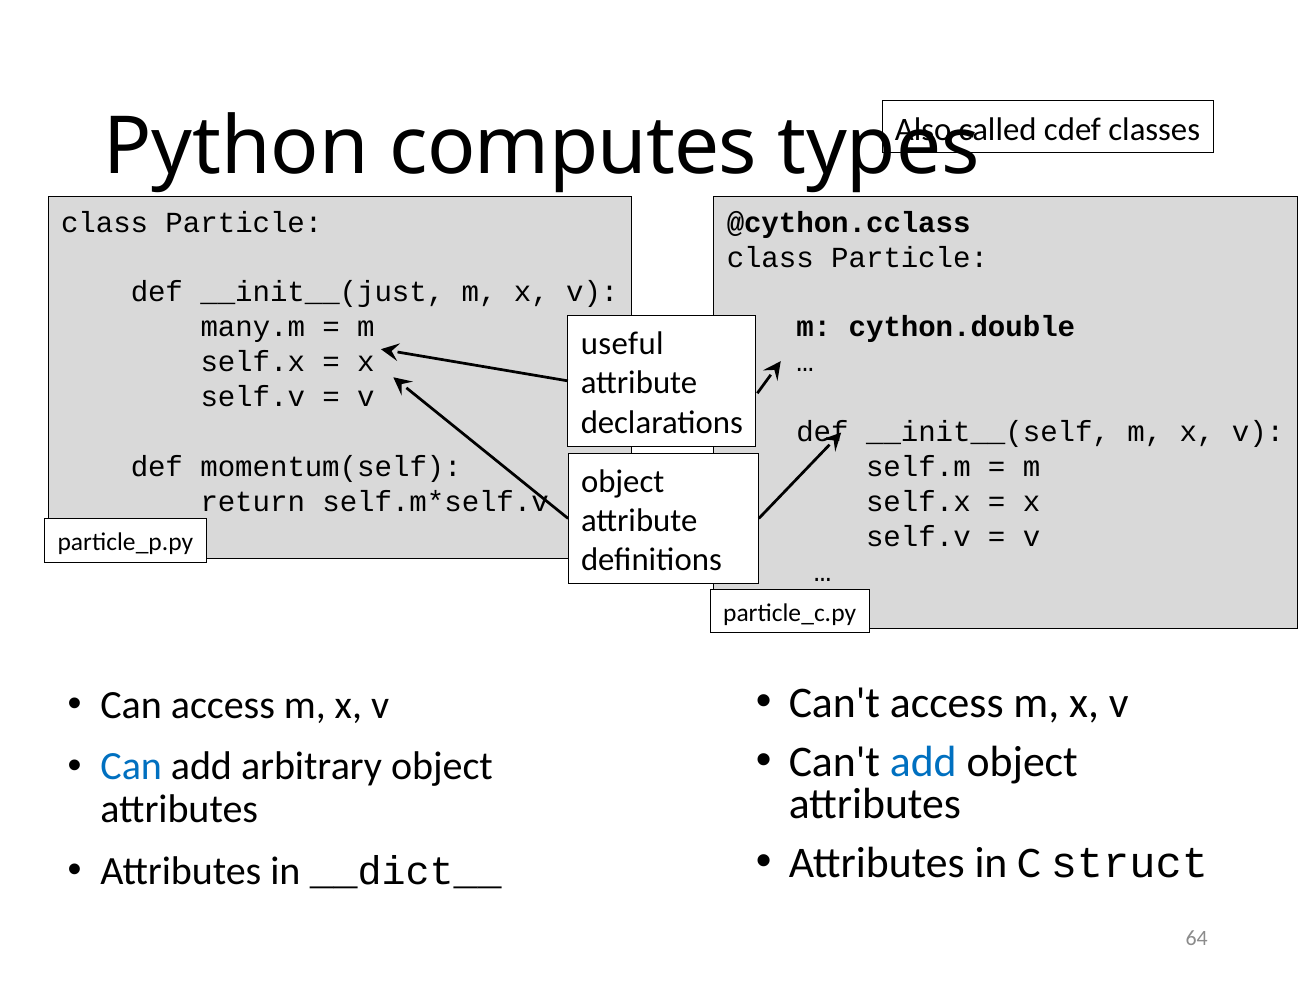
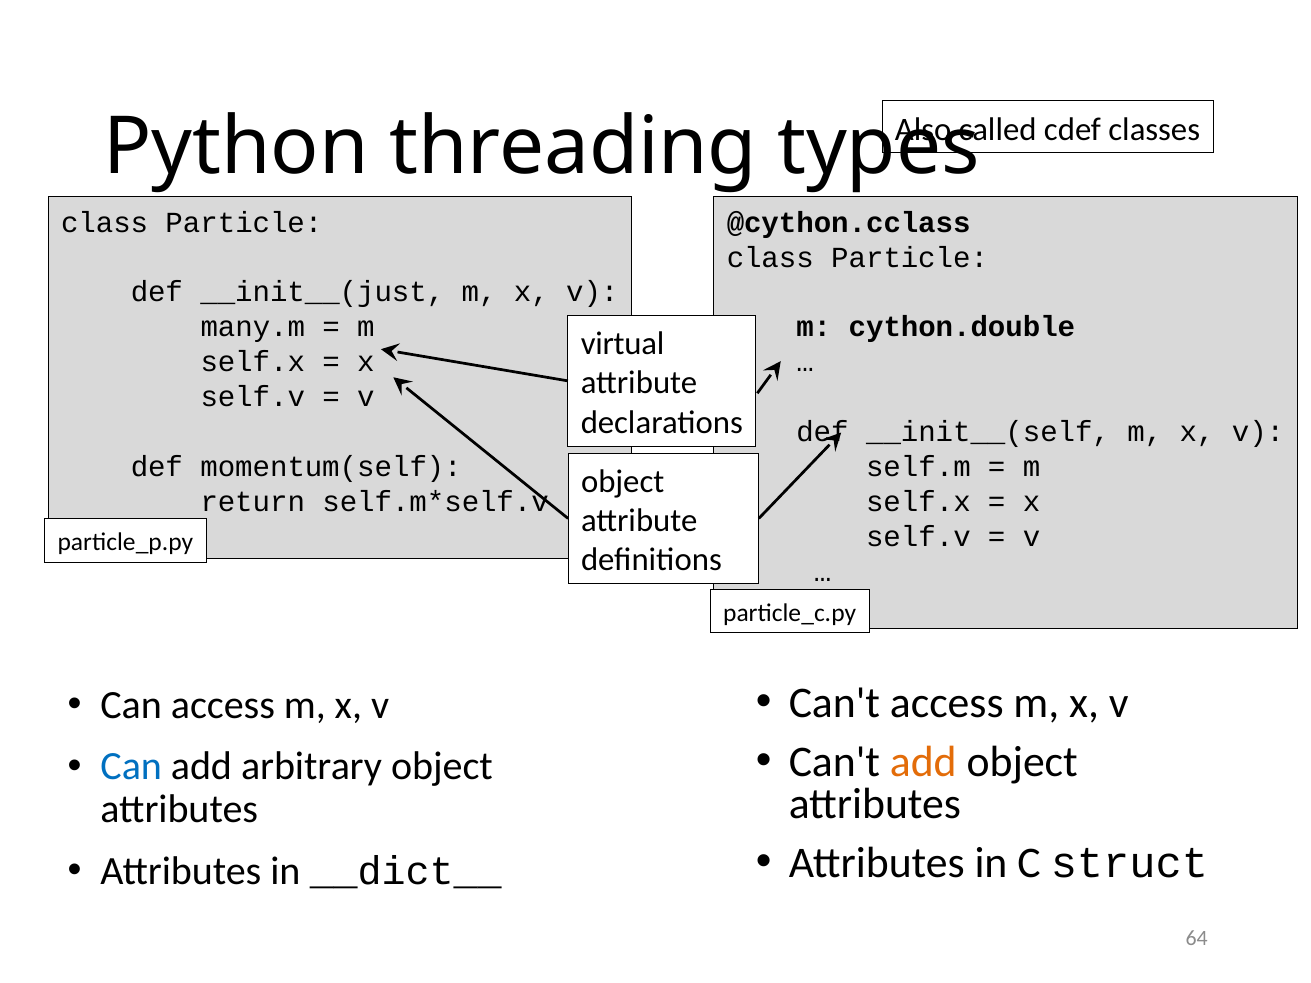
computes: computes -> threading
useful: useful -> virtual
add at (923, 762) colour: blue -> orange
